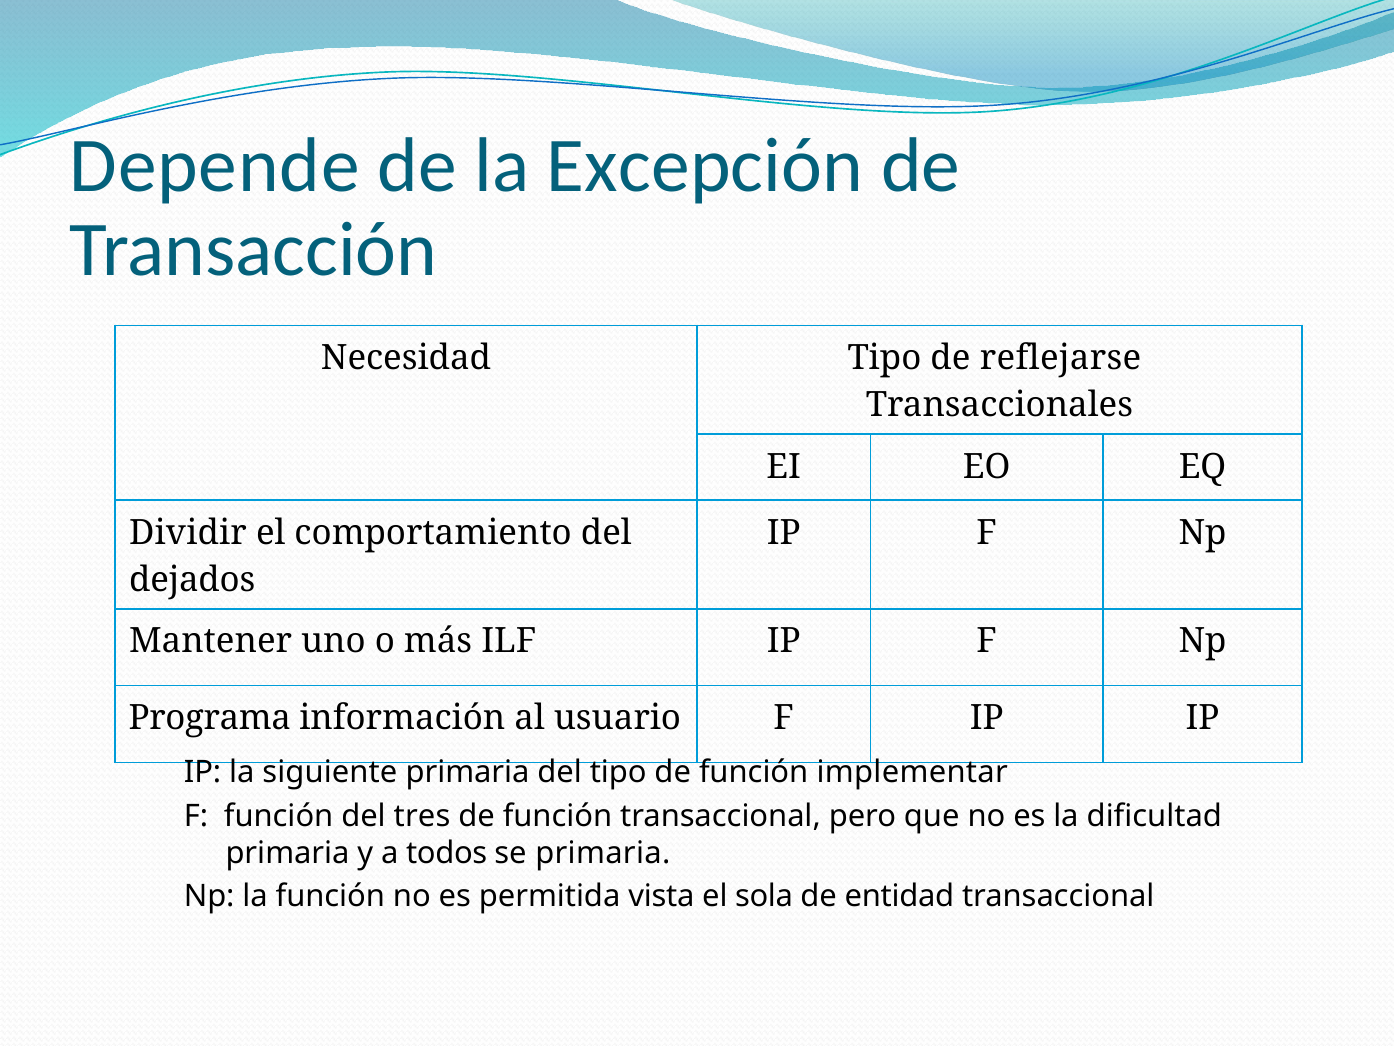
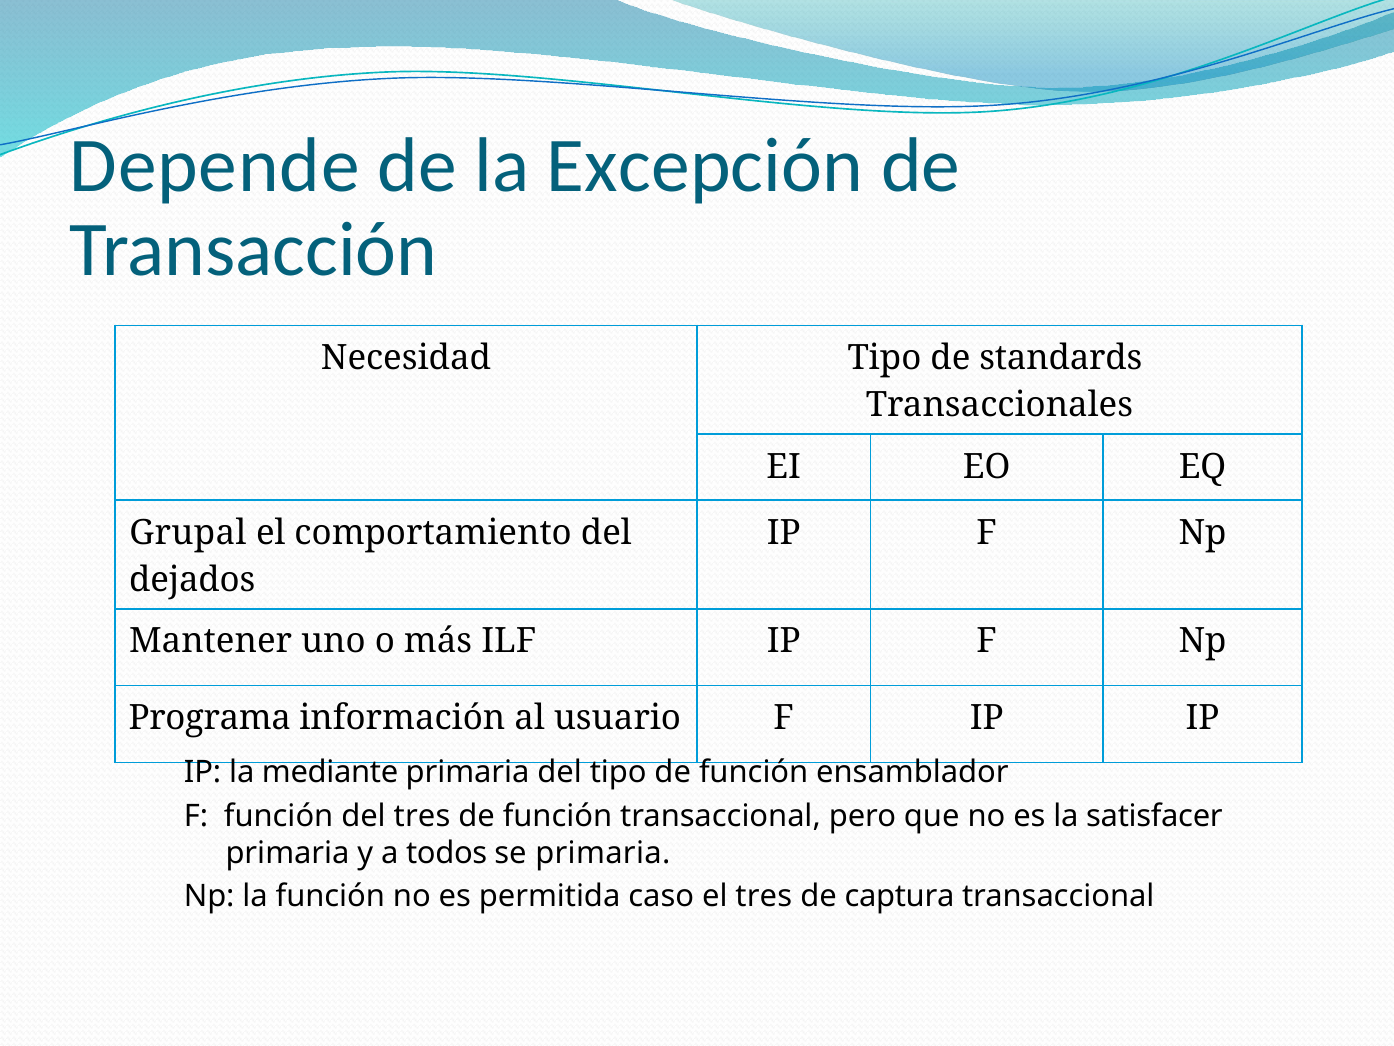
reflejarse: reflejarse -> standards
Dividir: Dividir -> Grupal
siguiente: siguiente -> mediante
implementar: implementar -> ensamblador
dificultad: dificultad -> satisfacer
vista: vista -> caso
el sola: sola -> tres
entidad: entidad -> captura
